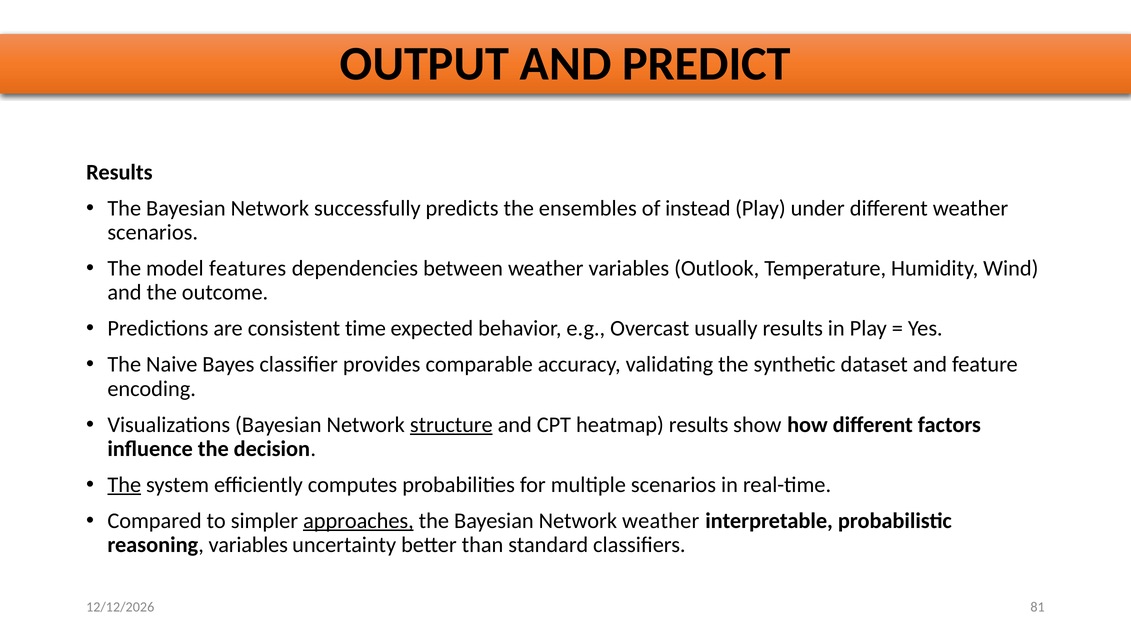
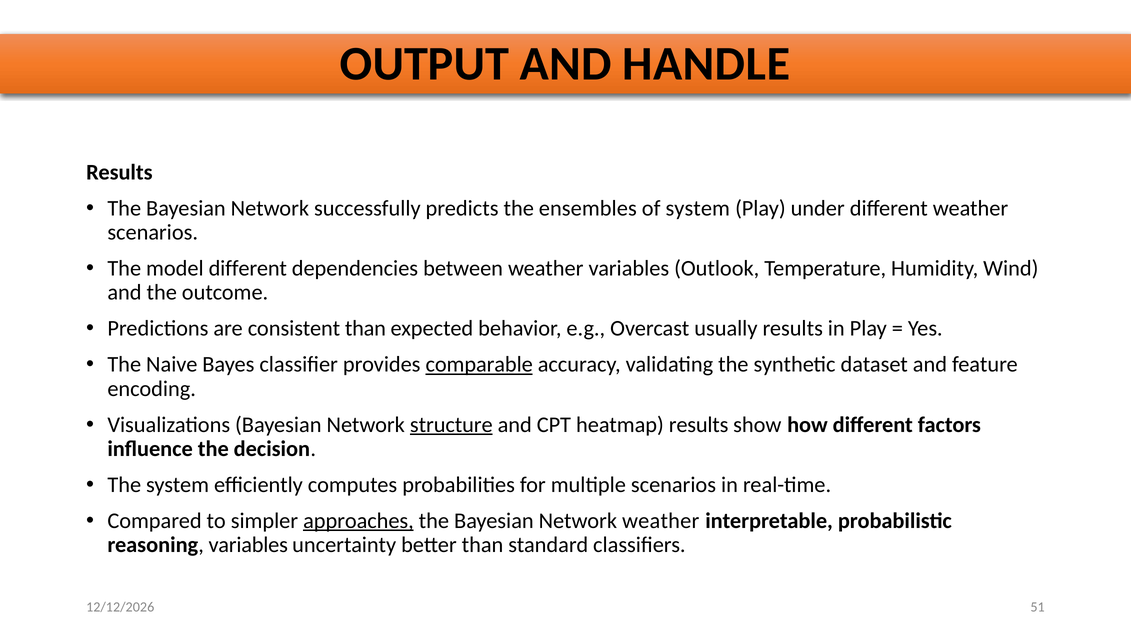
PREDICT: PREDICT -> HANDLE
of instead: instead -> system
model features: features -> different
consistent time: time -> than
comparable underline: none -> present
The at (124, 485) underline: present -> none
81: 81 -> 51
